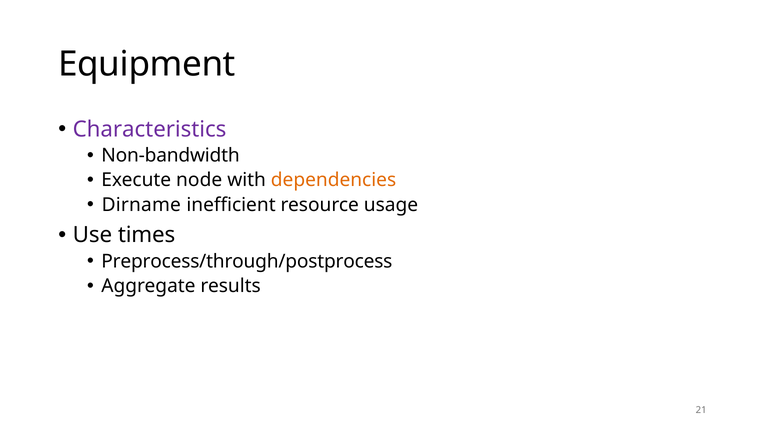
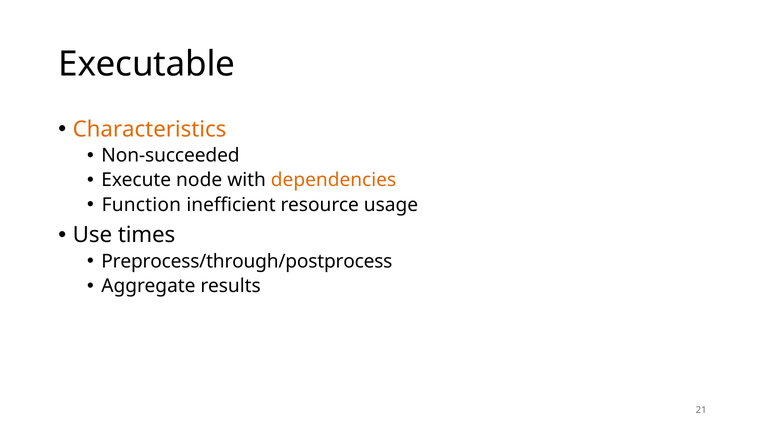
Equipment: Equipment -> Executable
Characteristics colour: purple -> orange
Non-bandwidth: Non-bandwidth -> Non-succeeded
Dirname: Dirname -> Function
